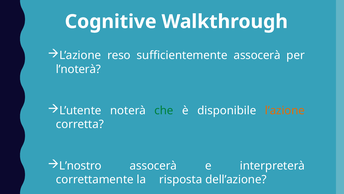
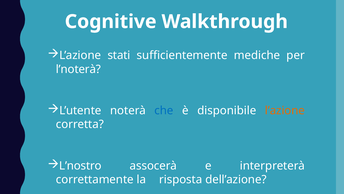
reso: reso -> stati
sufficientemente assocerà: assocerà -> mediche
che colour: green -> blue
